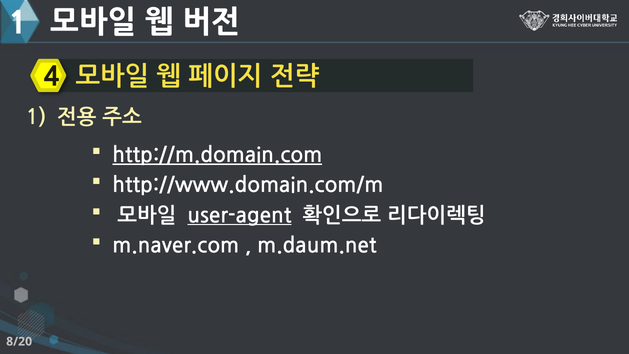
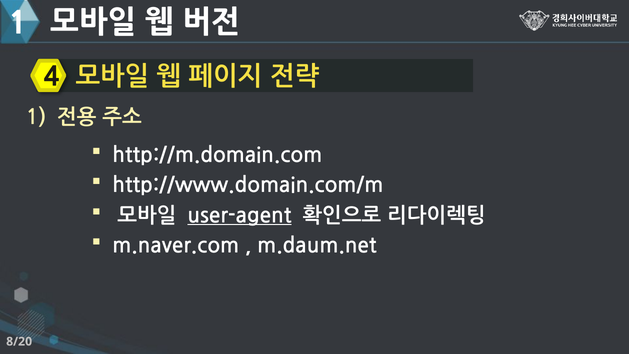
http://m.domain.com underline: present -> none
